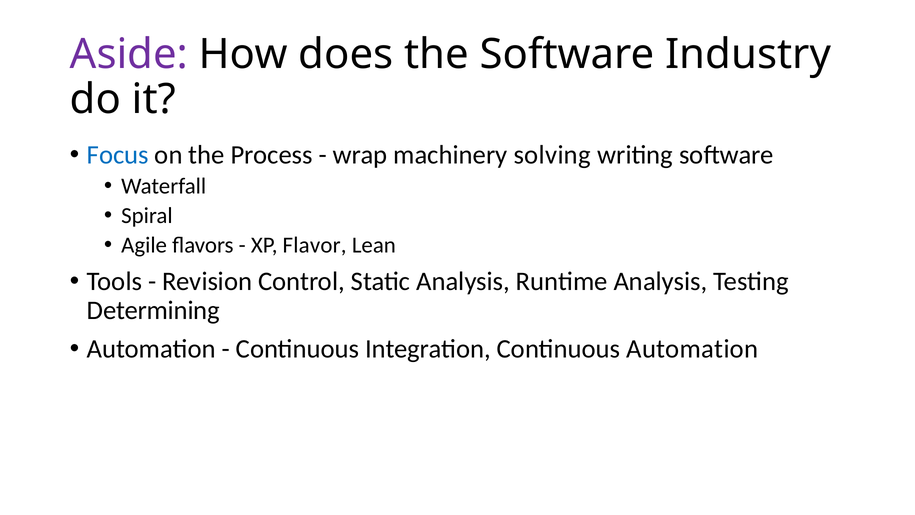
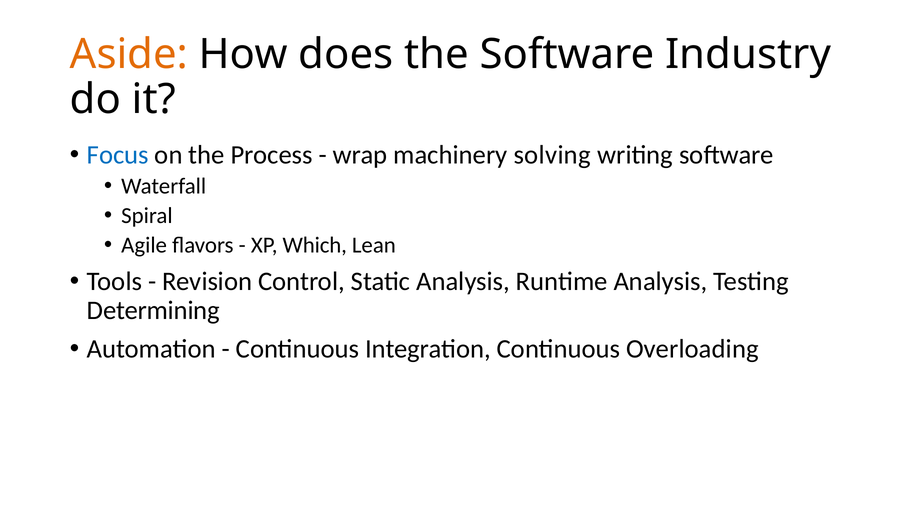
Aside colour: purple -> orange
Flavor: Flavor -> Which
Continuous Automation: Automation -> Overloading
